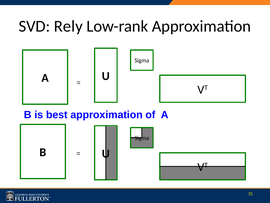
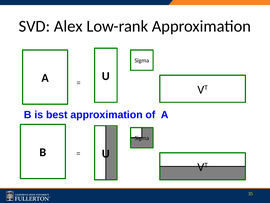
Rely: Rely -> Alex
